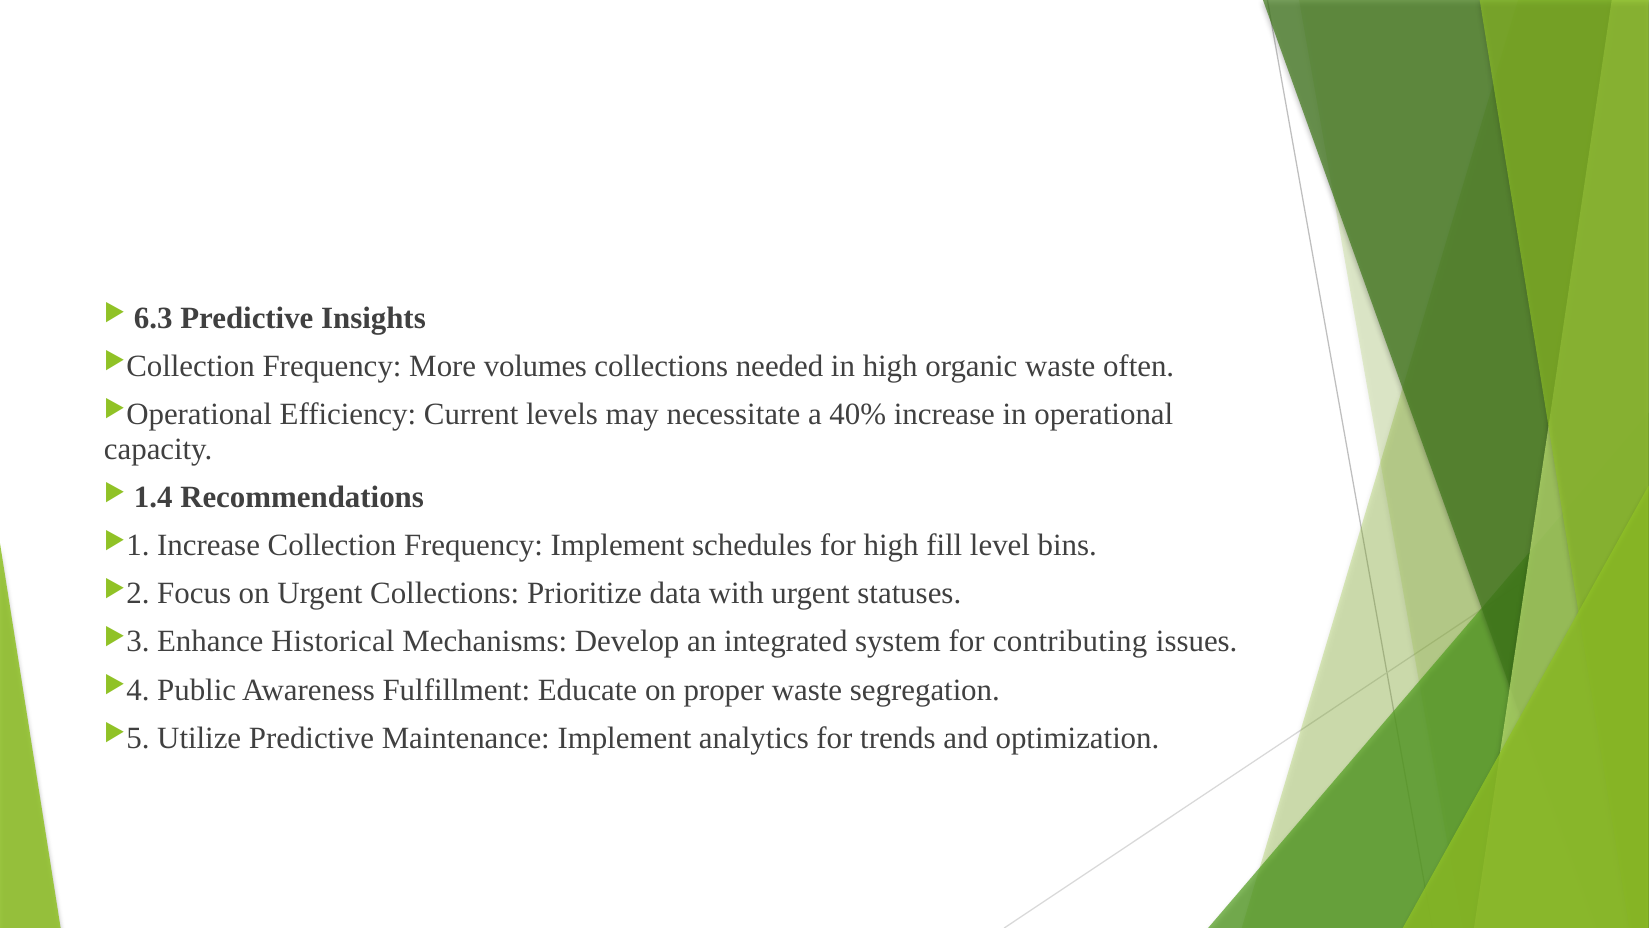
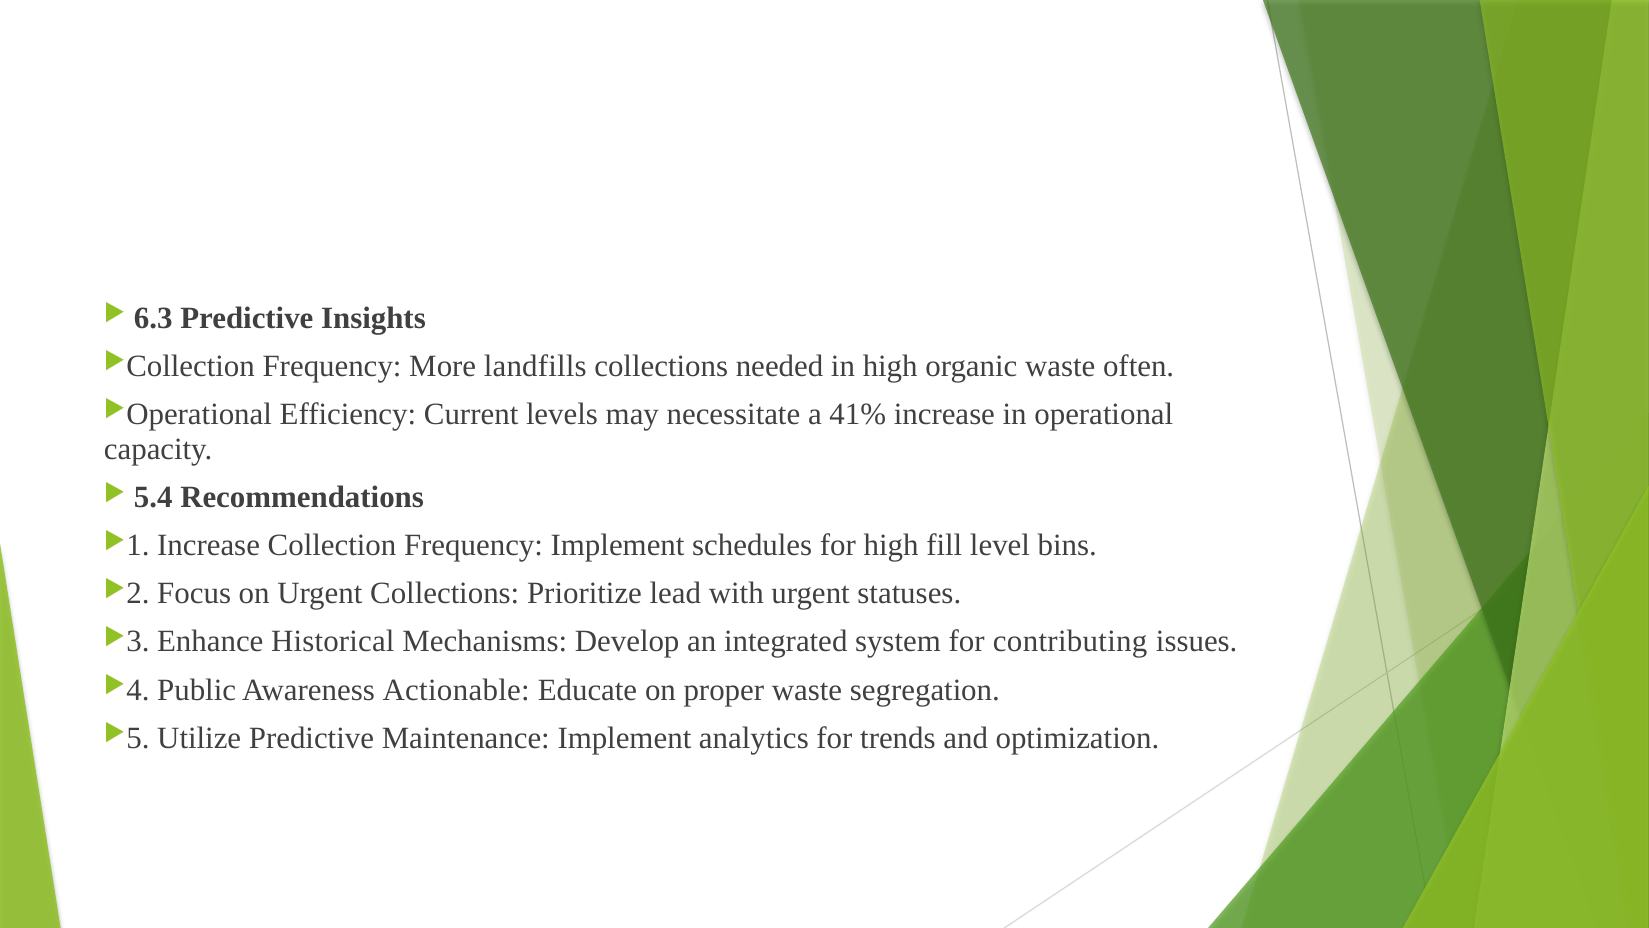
volumes: volumes -> landfills
40%: 40% -> 41%
1.4: 1.4 -> 5.4
data: data -> lead
Fulfillment: Fulfillment -> Actionable
